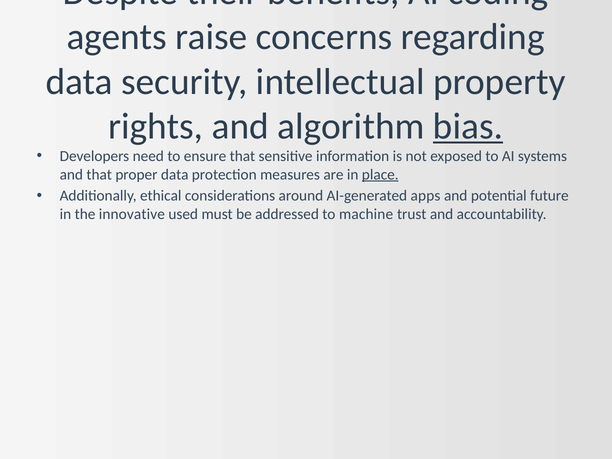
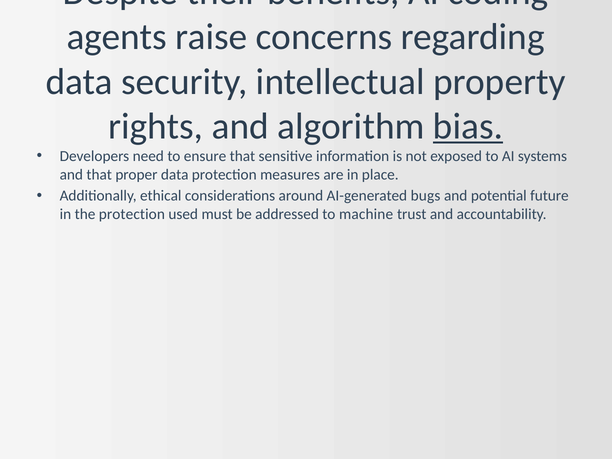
place underline: present -> none
apps: apps -> bugs
the innovative: innovative -> protection
